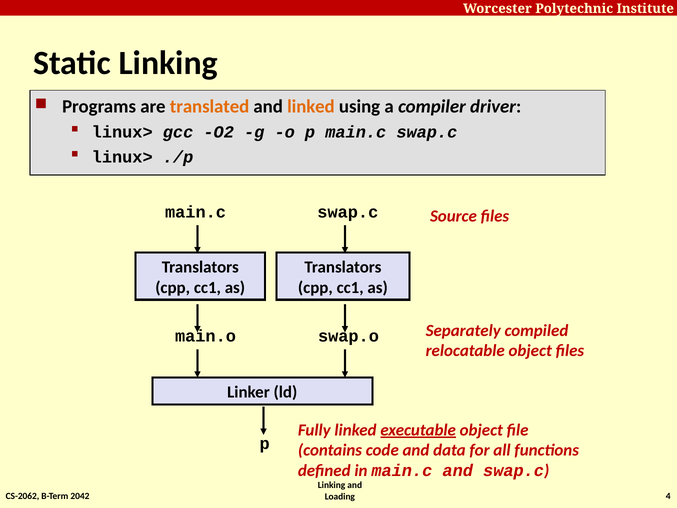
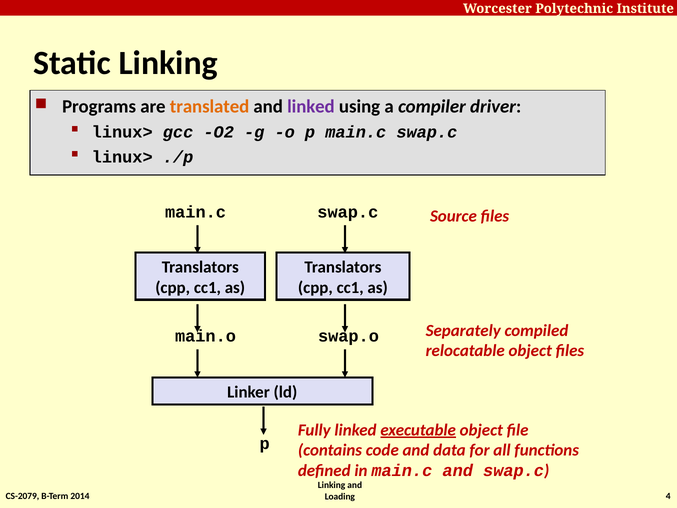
linked at (311, 106) colour: orange -> purple
CS-2062: CS-2062 -> CS-2079
2042: 2042 -> 2014
